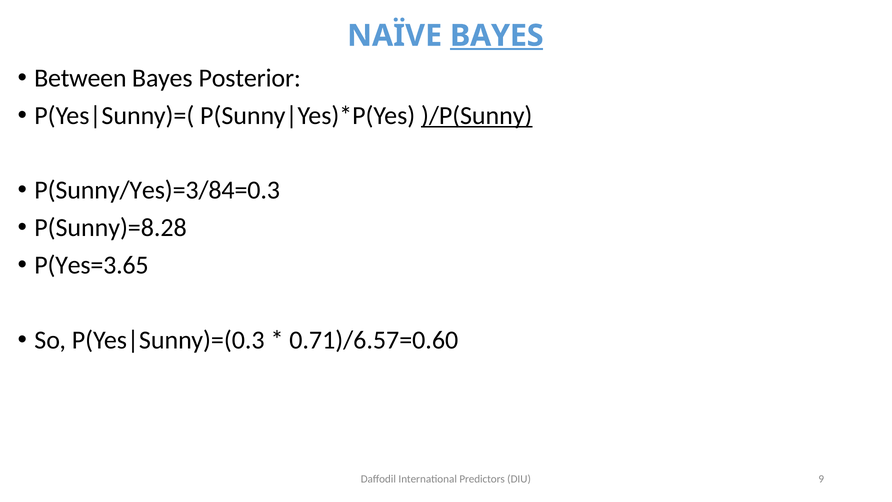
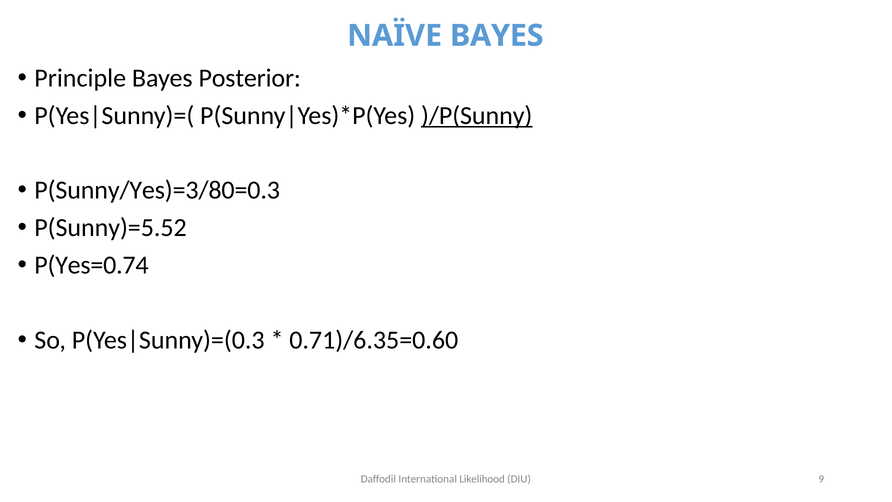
BAYES at (497, 36) underline: present -> none
Between: Between -> Principle
P(Sunny/Yes)=3/84=0.3: P(Sunny/Yes)=3/84=0.3 -> P(Sunny/Yes)=3/80=0.3
P(Sunny)=8.28: P(Sunny)=8.28 -> P(Sunny)=5.52
P(Yes=3.65: P(Yes=3.65 -> P(Yes=0.74
0.71)/6.57=0.60: 0.71)/6.57=0.60 -> 0.71)/6.35=0.60
Predictors: Predictors -> Likelihood
